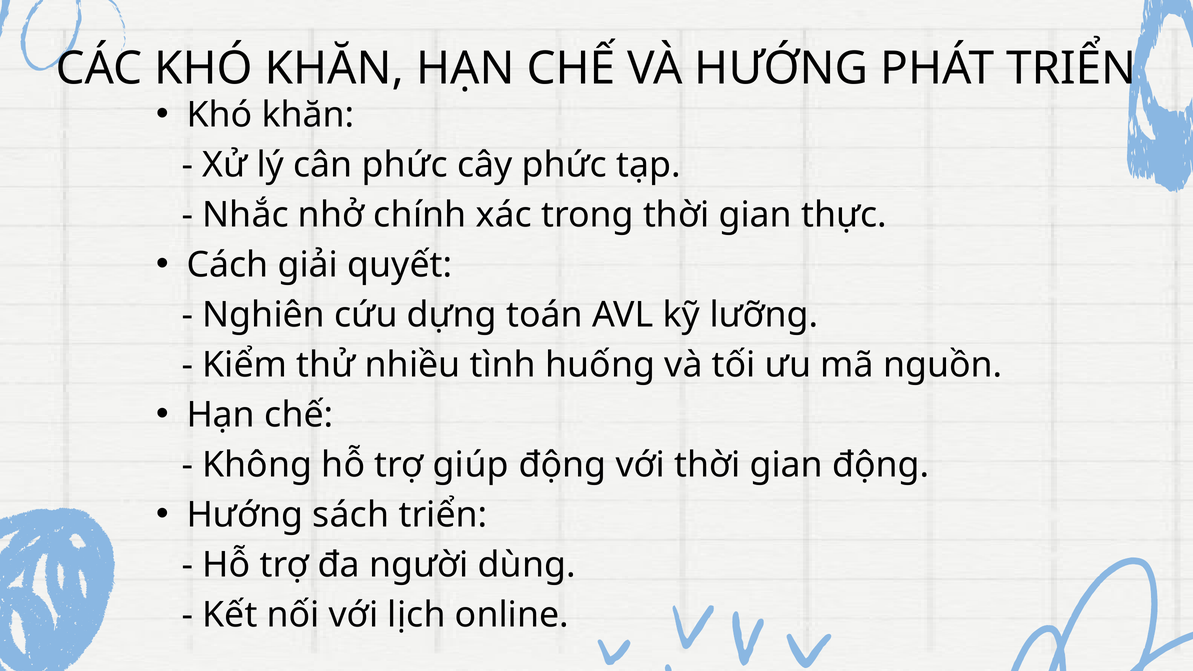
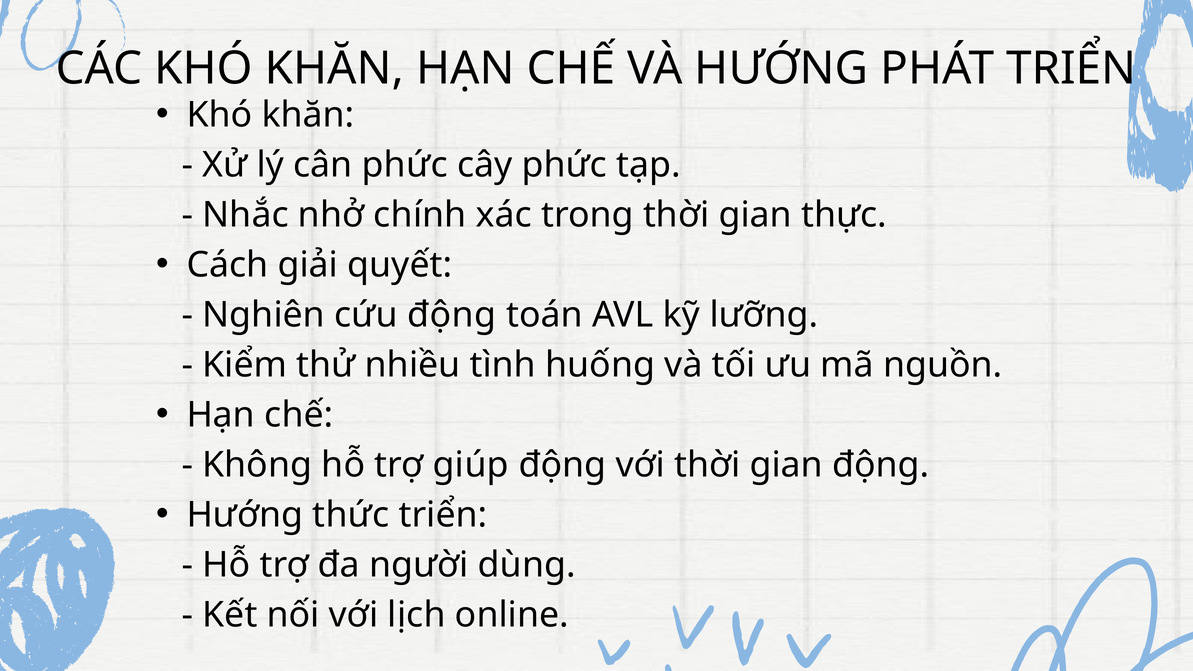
cứu dựng: dựng -> động
sách: sách -> thức
